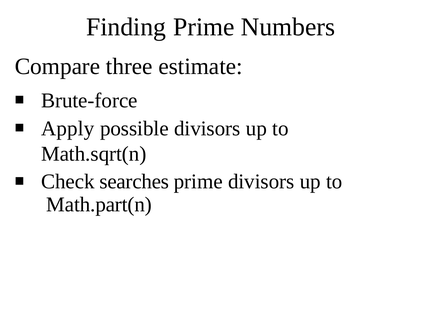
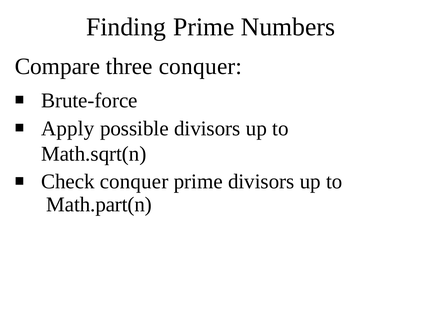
three estimate: estimate -> conquer
Check searches: searches -> conquer
